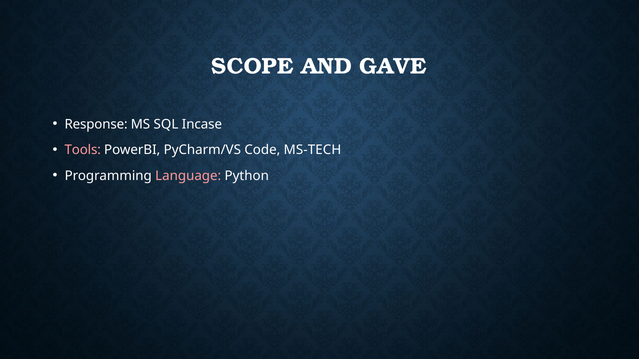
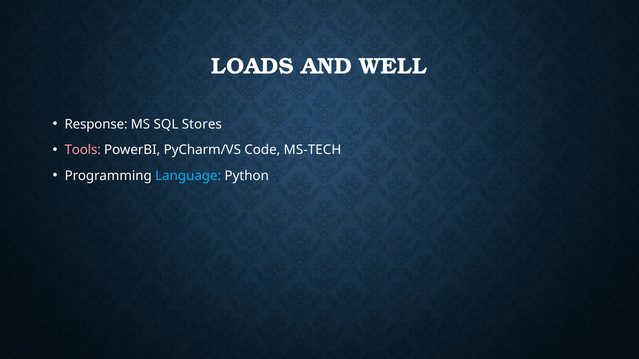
SCOPE: SCOPE -> LOADS
GAVE: GAVE -> WELL
Incase: Incase -> Stores
Language colour: pink -> light blue
